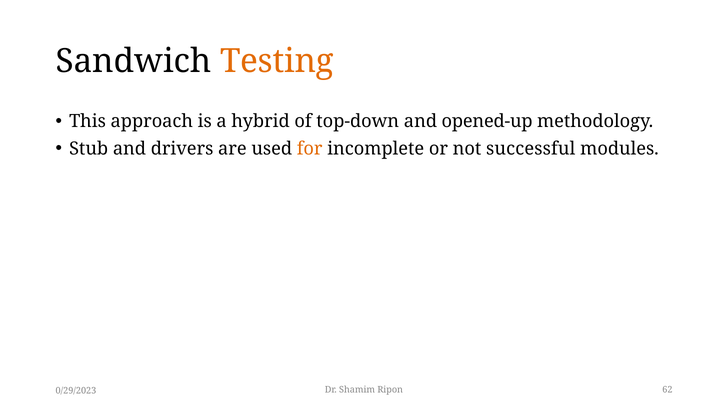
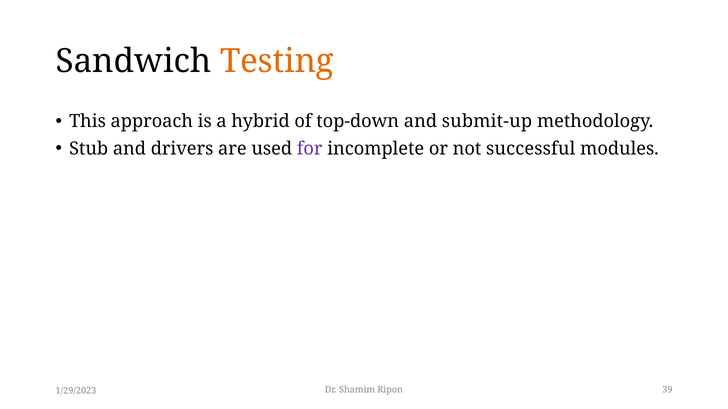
opened-up: opened-up -> submit-up
for colour: orange -> purple
62: 62 -> 39
0/29/2023: 0/29/2023 -> 1/29/2023
